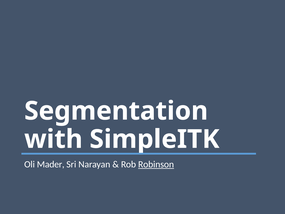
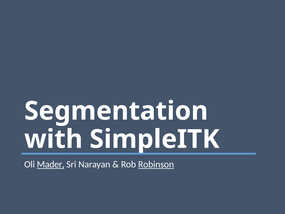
Mader underline: none -> present
